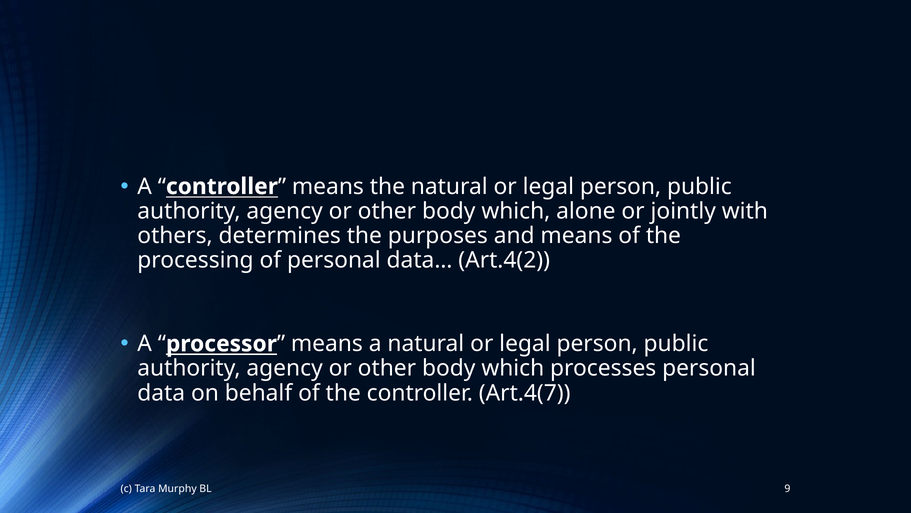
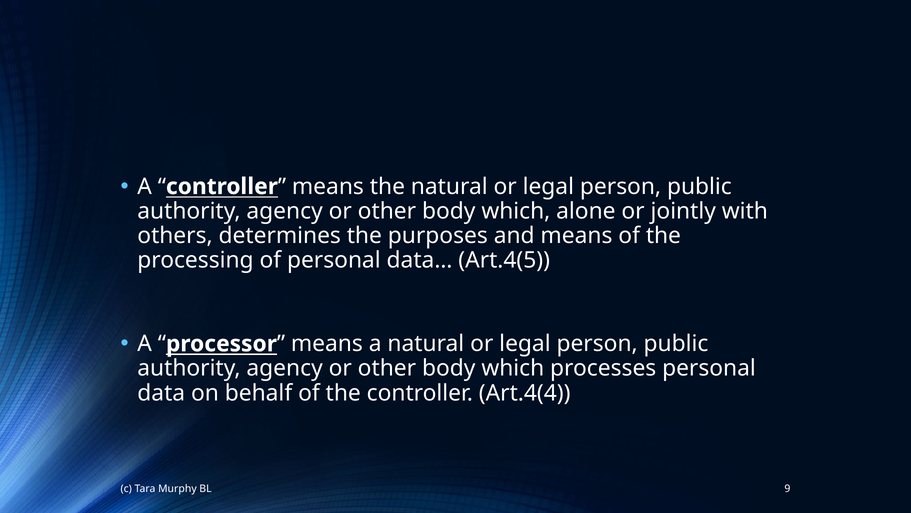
Art.4(2: Art.4(2 -> Art.4(5
Art.4(7: Art.4(7 -> Art.4(4
